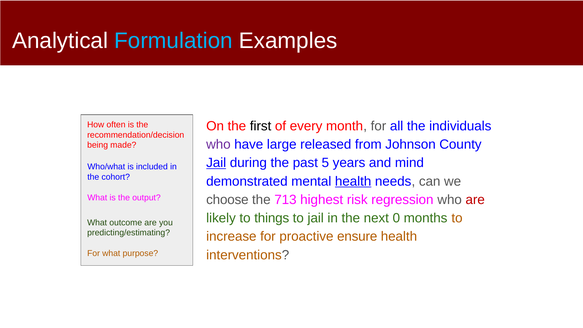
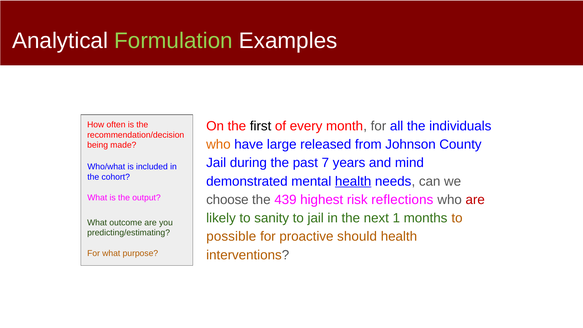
Formulation colour: light blue -> light green
who at (218, 144) colour: purple -> orange
Jail at (216, 163) underline: present -> none
5: 5 -> 7
713: 713 -> 439
regression: regression -> reflections
things: things -> sanity
0: 0 -> 1
increase: increase -> possible
ensure: ensure -> should
